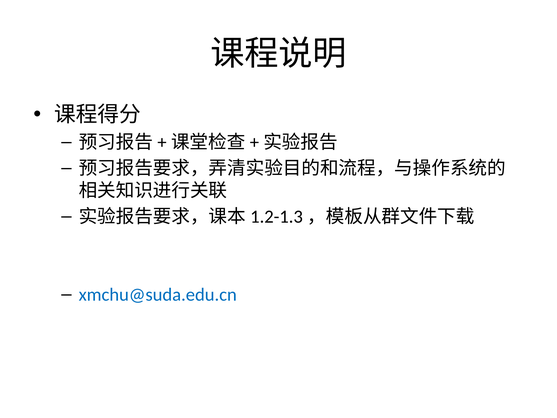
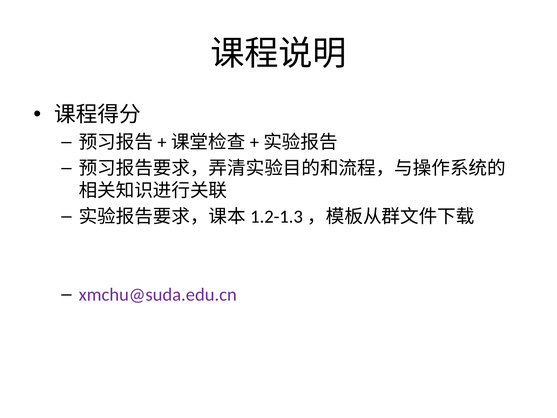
xmchu@suda.edu.cn colour: blue -> purple
